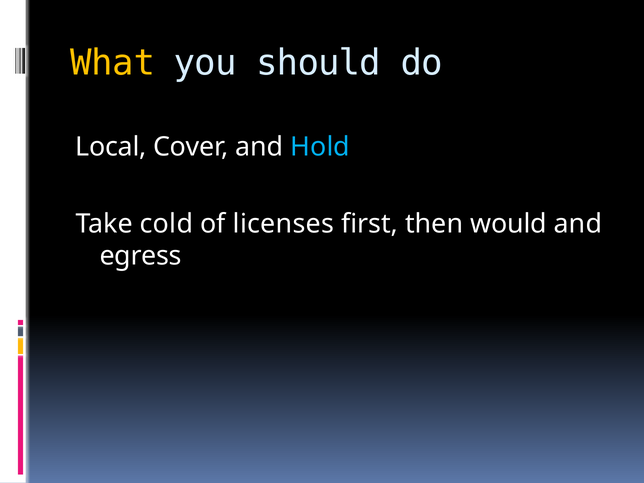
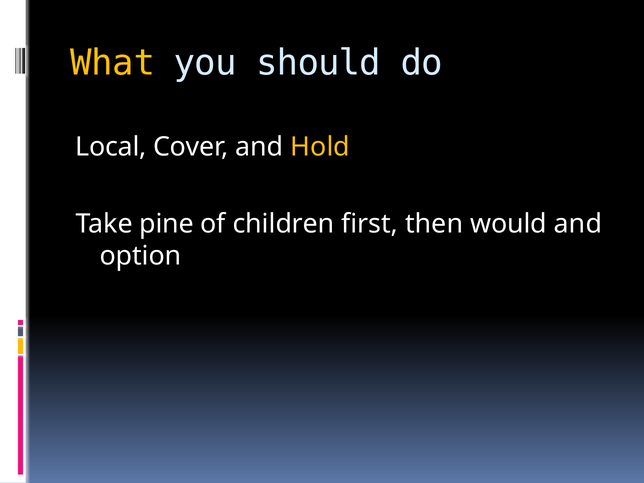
Hold colour: light blue -> yellow
cold: cold -> pine
licenses: licenses -> children
egress: egress -> option
